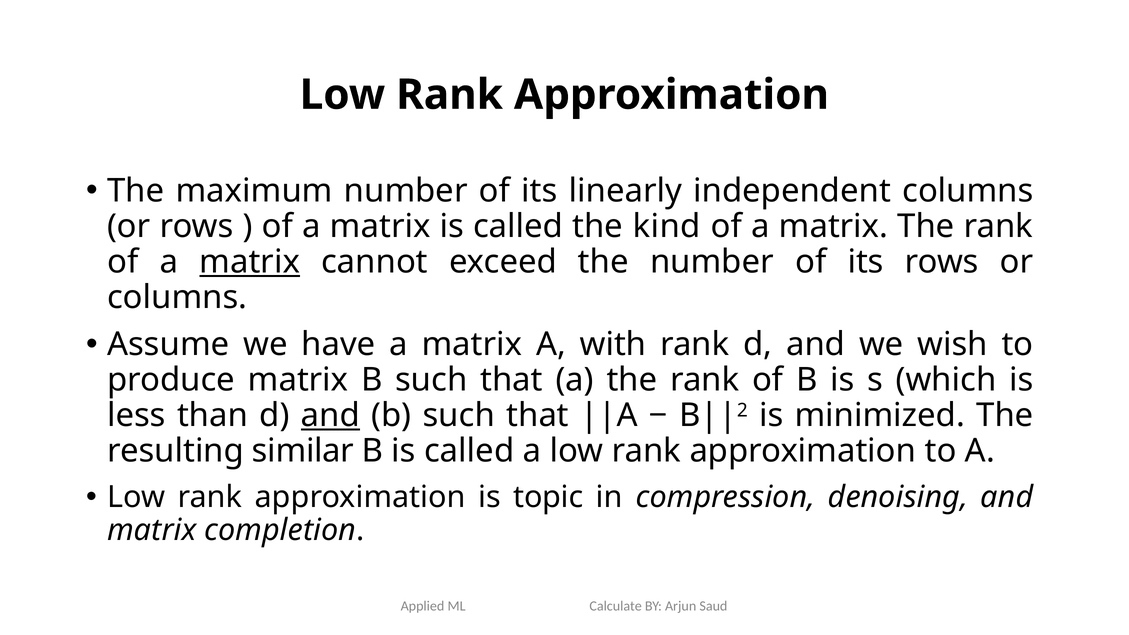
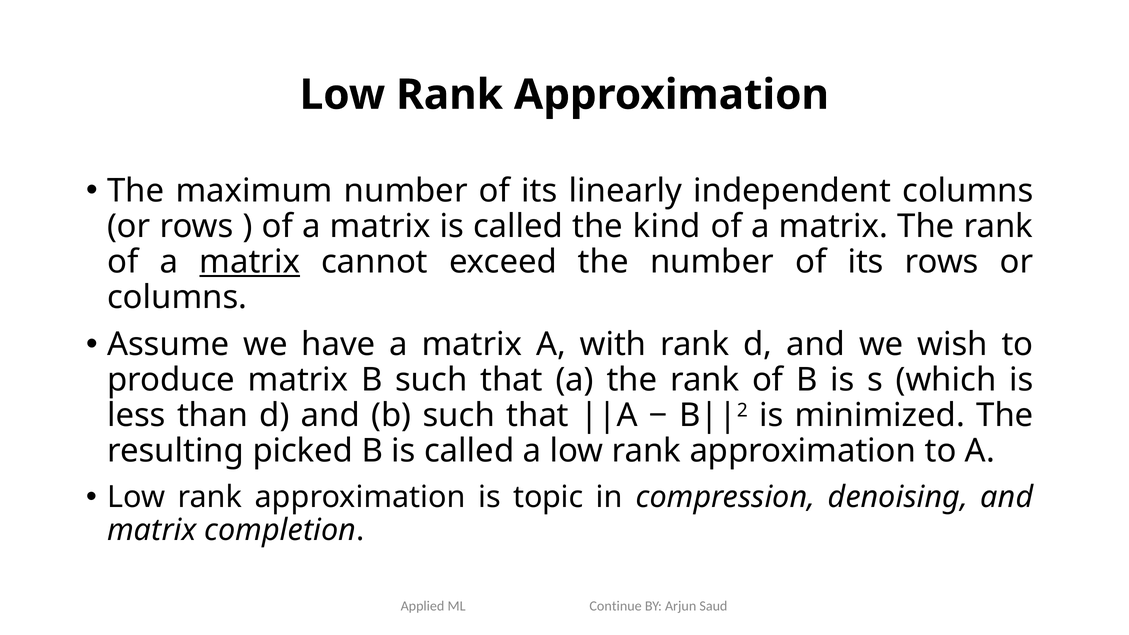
and at (331, 416) underline: present -> none
similar: similar -> picked
Calculate: Calculate -> Continue
